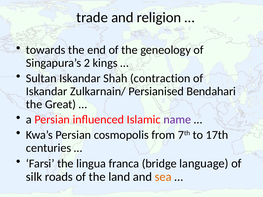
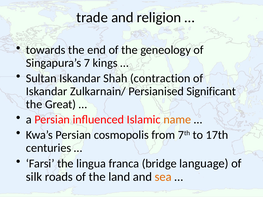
2: 2 -> 7
Bendahari: Bendahari -> Significant
name colour: purple -> orange
